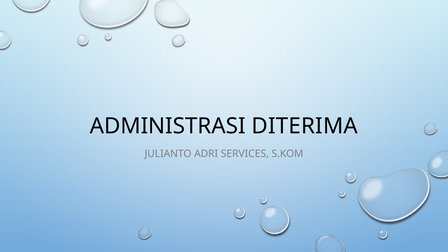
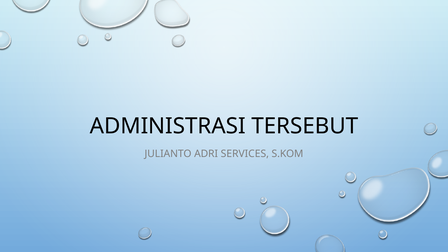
DITERIMA: DITERIMA -> TERSEBUT
